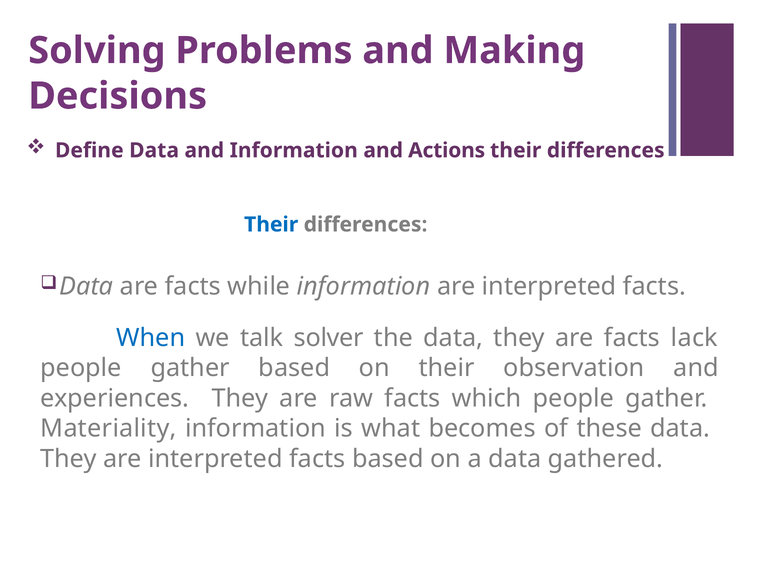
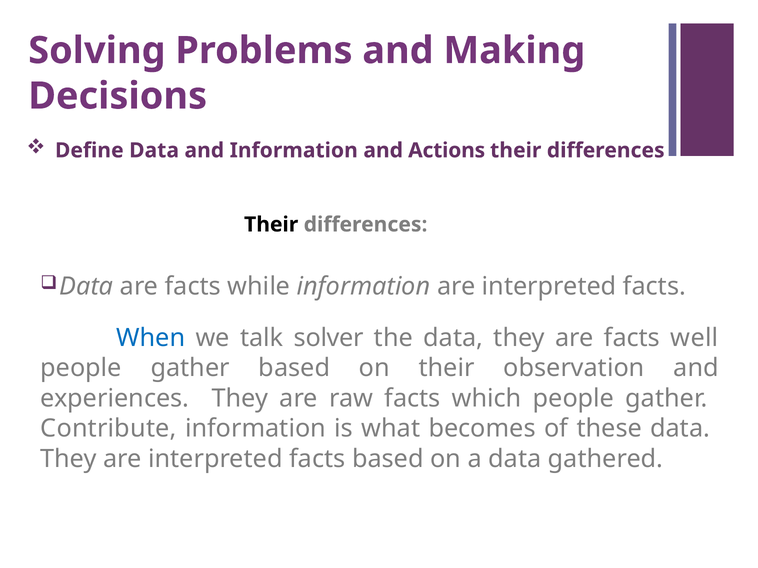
Their at (271, 225) colour: blue -> black
lack: lack -> well
Materiality: Materiality -> Contribute
